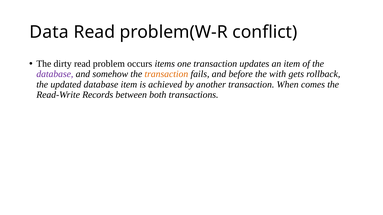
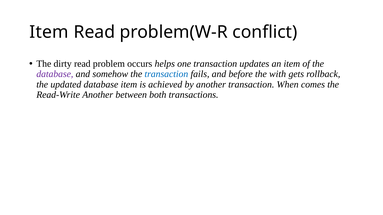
Data at (49, 32): Data -> Item
items: items -> helps
transaction at (166, 74) colour: orange -> blue
Read-Write Records: Records -> Another
